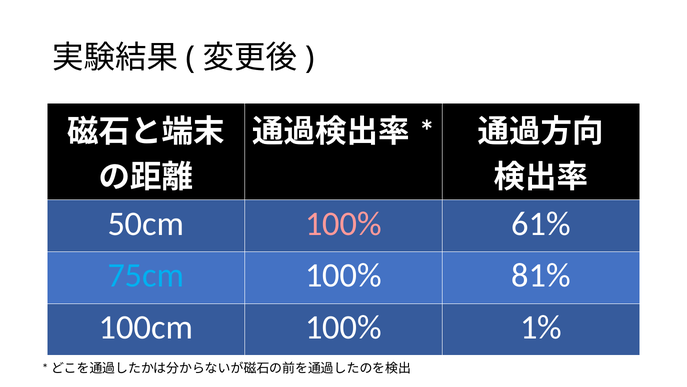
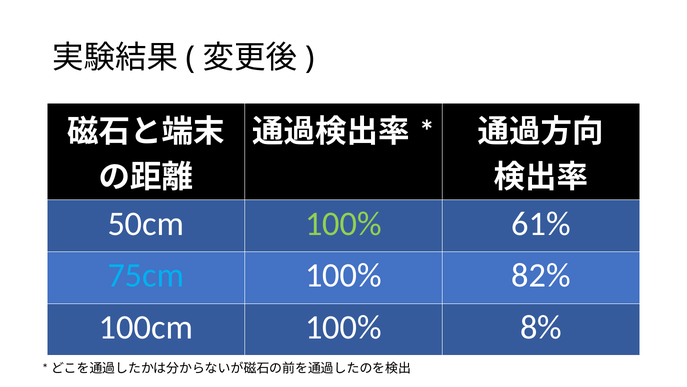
100% at (343, 223) colour: pink -> light green
81%: 81% -> 82%
1%: 1% -> 8%
